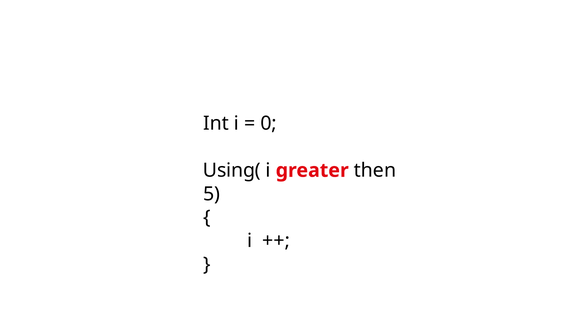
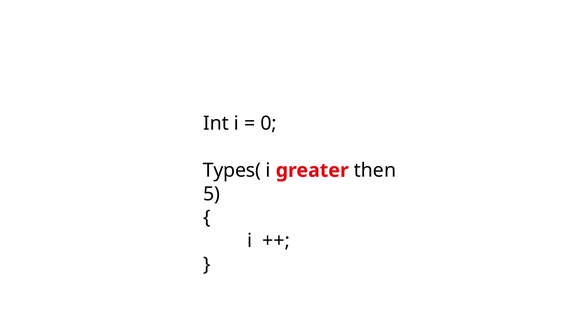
Using(: Using( -> Types(
